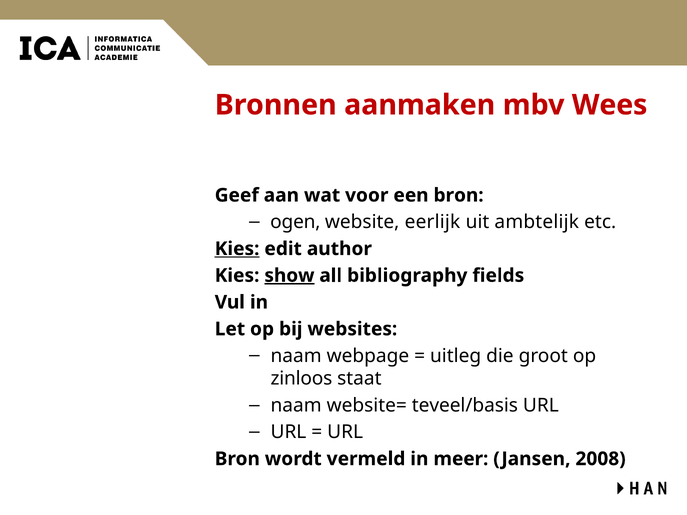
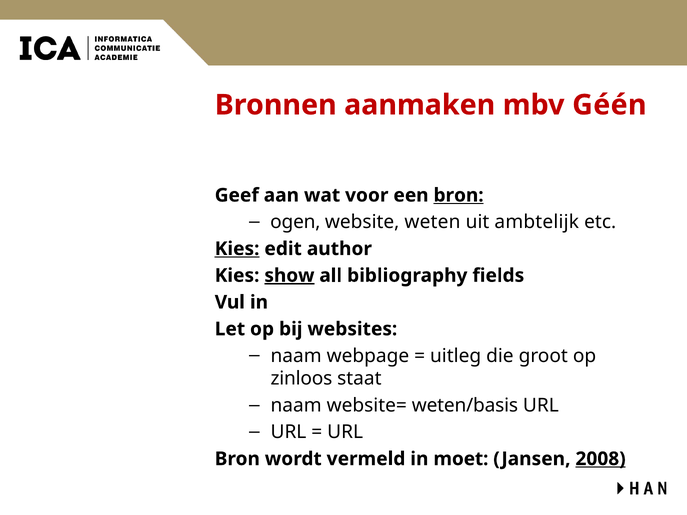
Wees: Wees -> Géén
bron at (459, 195) underline: none -> present
eerlijk: eerlijk -> weten
teveel/basis: teveel/basis -> weten/basis
meer: meer -> moet
2008 underline: none -> present
